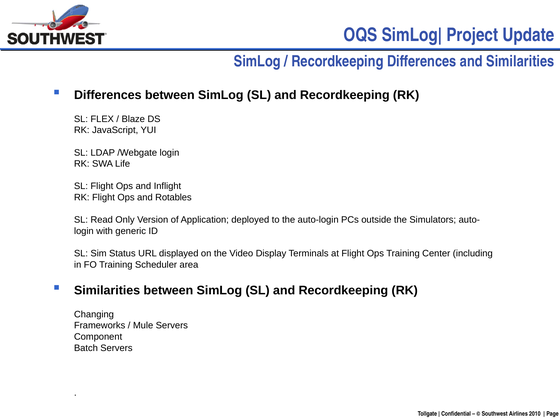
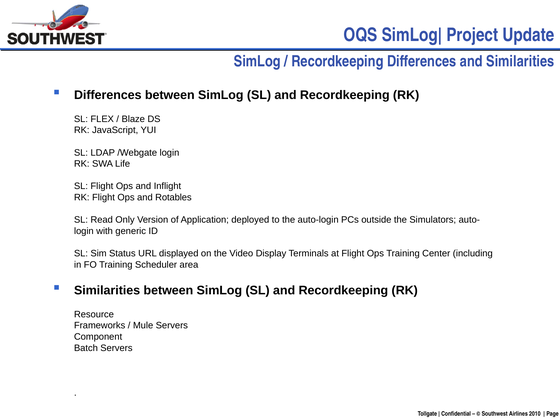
Changing: Changing -> Resource
